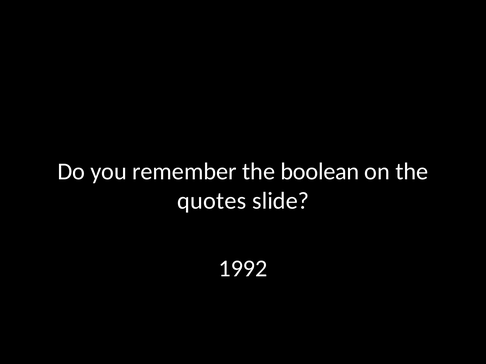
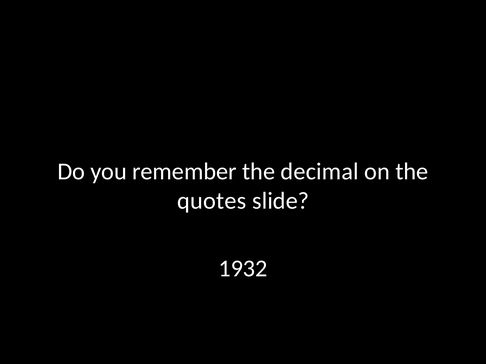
boolean: boolean -> decimal
1992: 1992 -> 1932
